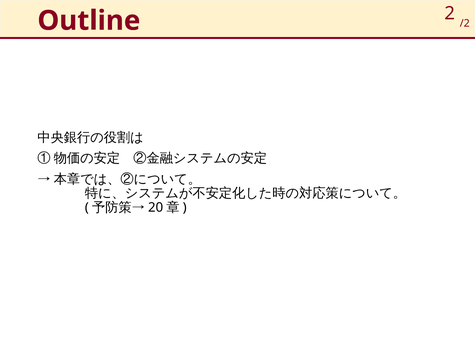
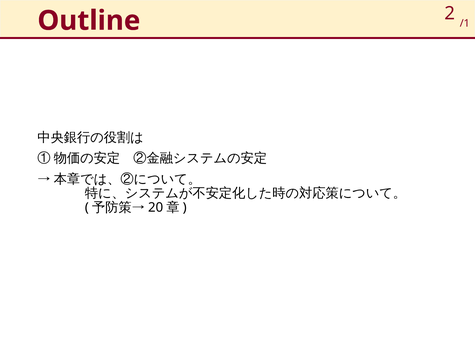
/2: /2 -> /1
